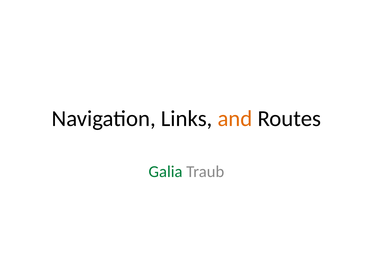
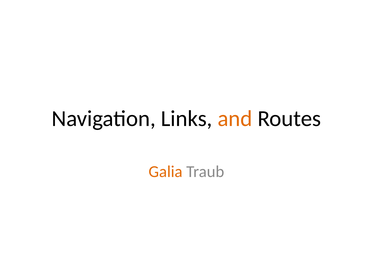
Galia colour: green -> orange
